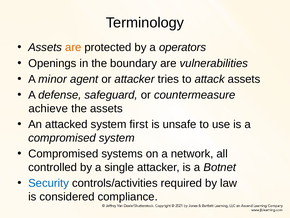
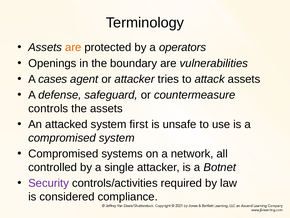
minor: minor -> cases
achieve: achieve -> controls
Security colour: blue -> purple
